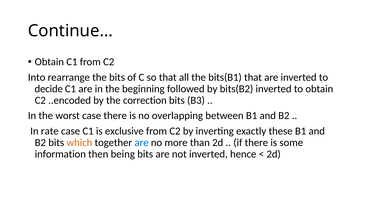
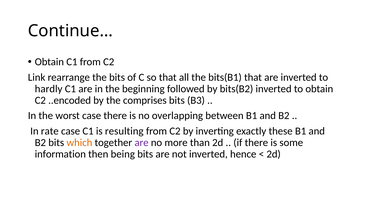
Into: Into -> Link
decide: decide -> hardly
correction: correction -> comprises
exclusive: exclusive -> resulting
are at (142, 143) colour: blue -> purple
